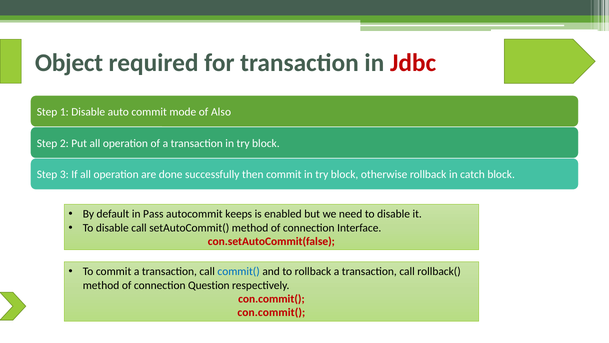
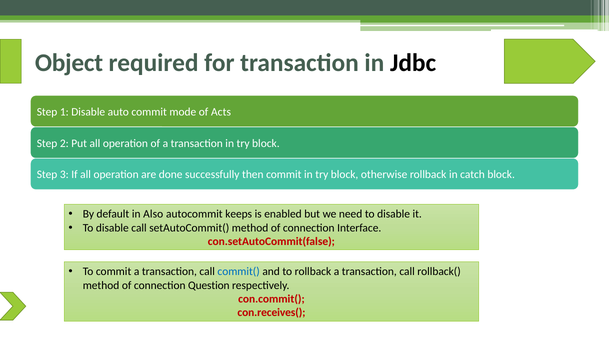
Jdbc colour: red -> black
Also: Also -> Acts
Pass: Pass -> Also
con.commit( at (271, 312): con.commit( -> con.receives(
